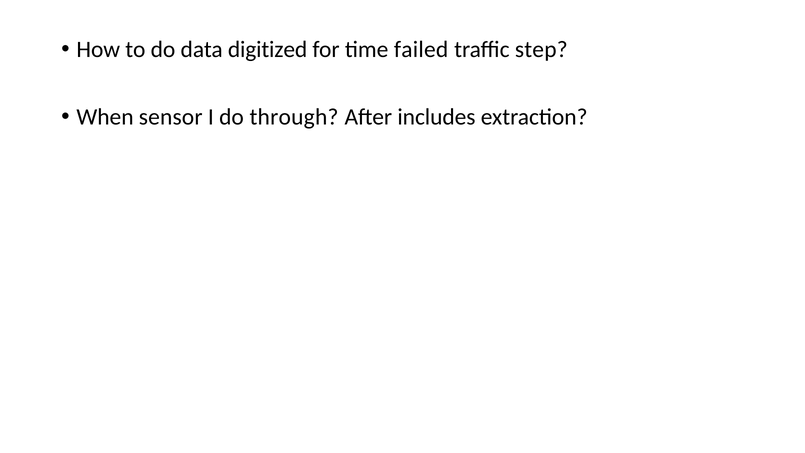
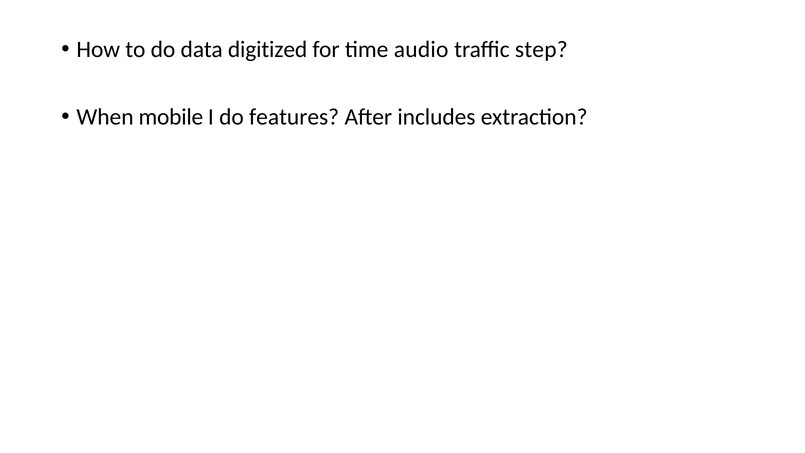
failed: failed -> audio
sensor: sensor -> mobile
through: through -> features
